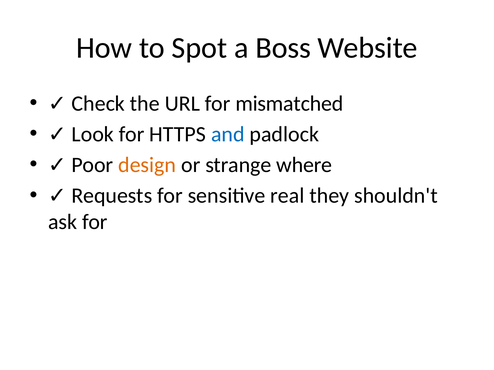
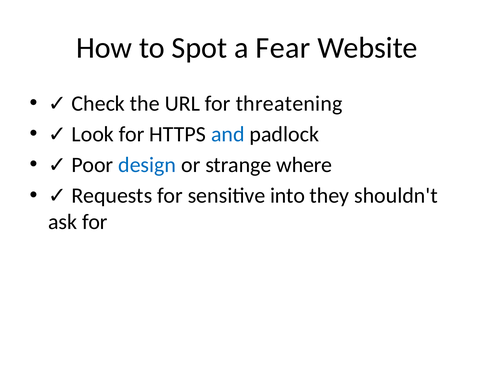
Boss: Boss -> Fear
mismatched: mismatched -> threatening
design colour: orange -> blue
real: real -> into
